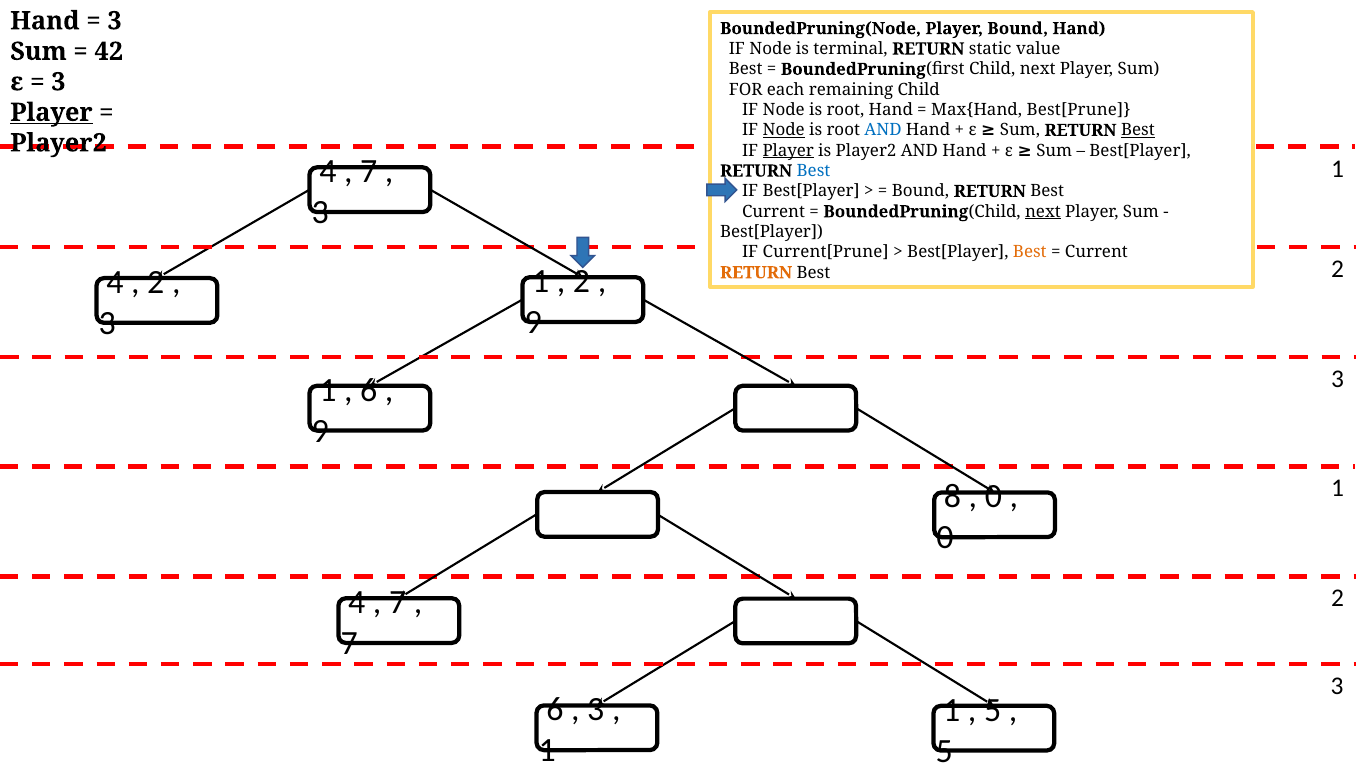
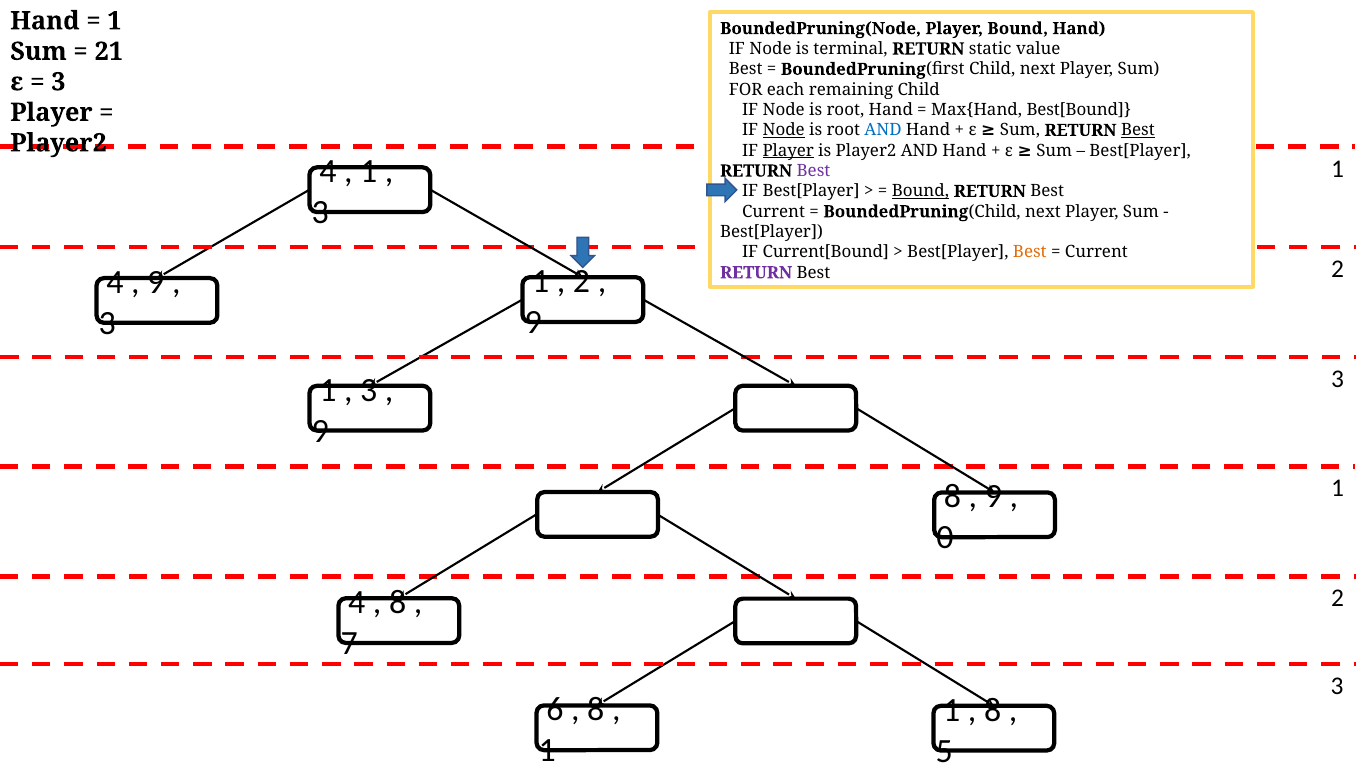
3 at (114, 21): 3 -> 1
42: 42 -> 21
Best[Prune: Best[Prune -> Best[Bound
Player at (51, 112) underline: present -> none
7 at (369, 172): 7 -> 1
Best at (814, 171) colour: blue -> purple
Bound at (920, 191) underline: none -> present
next at (1043, 212) underline: present -> none
Current[Prune: Current[Prune -> Current[Bound
RETURN at (756, 273) colour: orange -> purple
2 at (156, 282): 2 -> 9
6 at (369, 390): 6 -> 3
0 at (993, 497): 0 -> 9
7 at (398, 602): 7 -> 8
3 at (596, 710): 3 -> 8
5 at (993, 710): 5 -> 8
